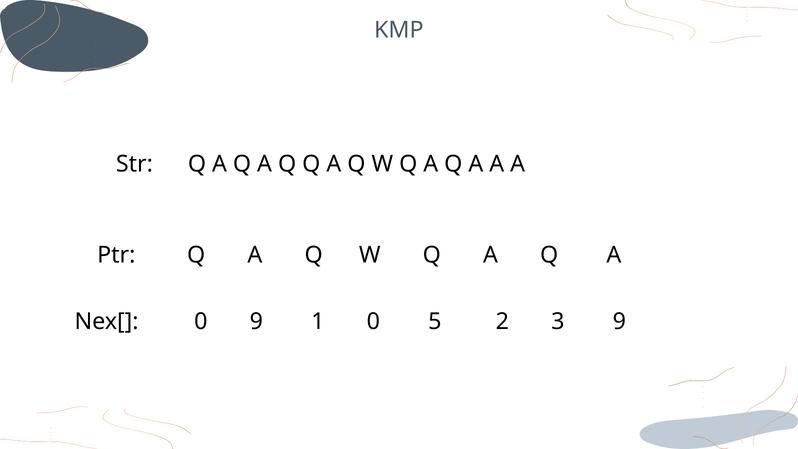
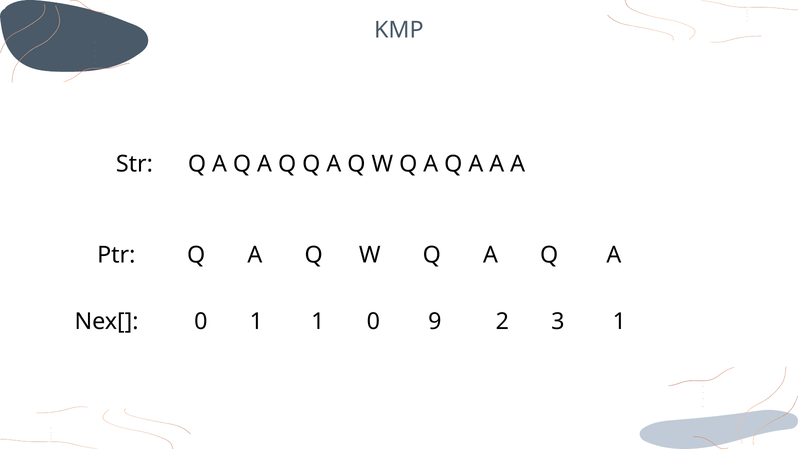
0 9: 9 -> 1
5: 5 -> 9
3 9: 9 -> 1
